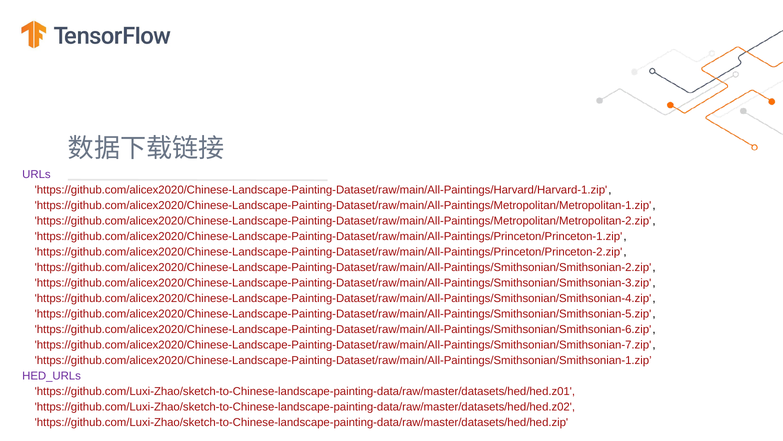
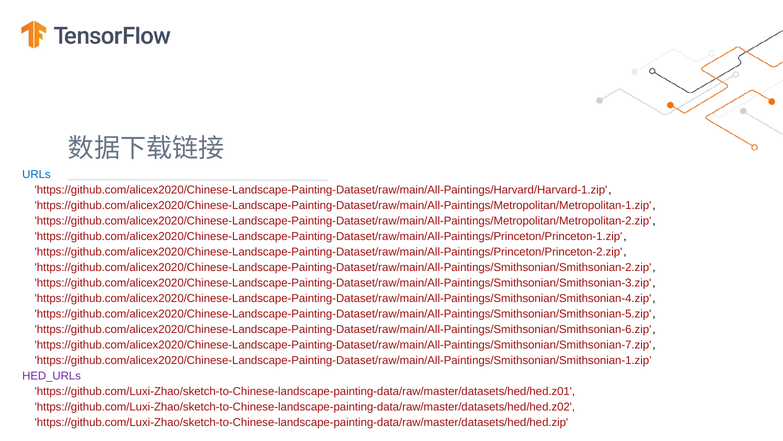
URLs colour: purple -> blue
